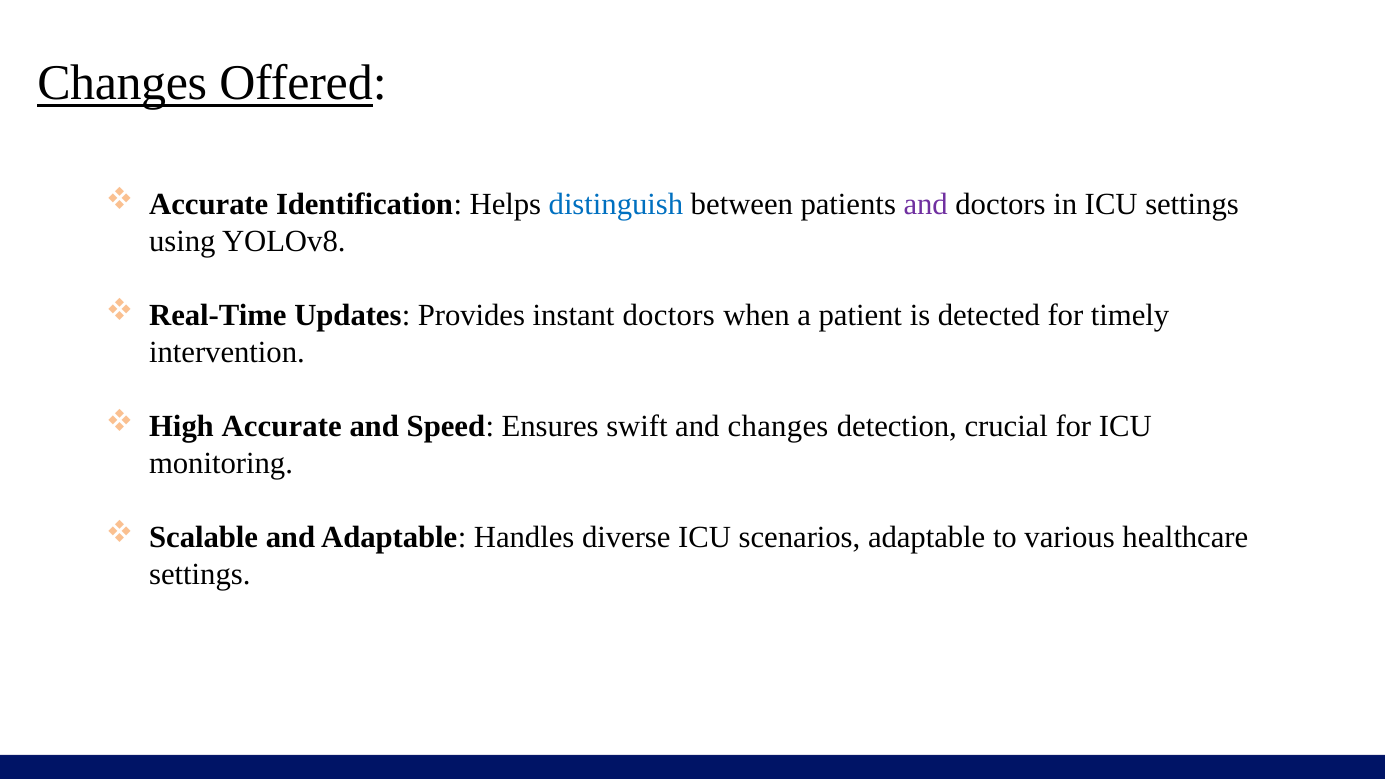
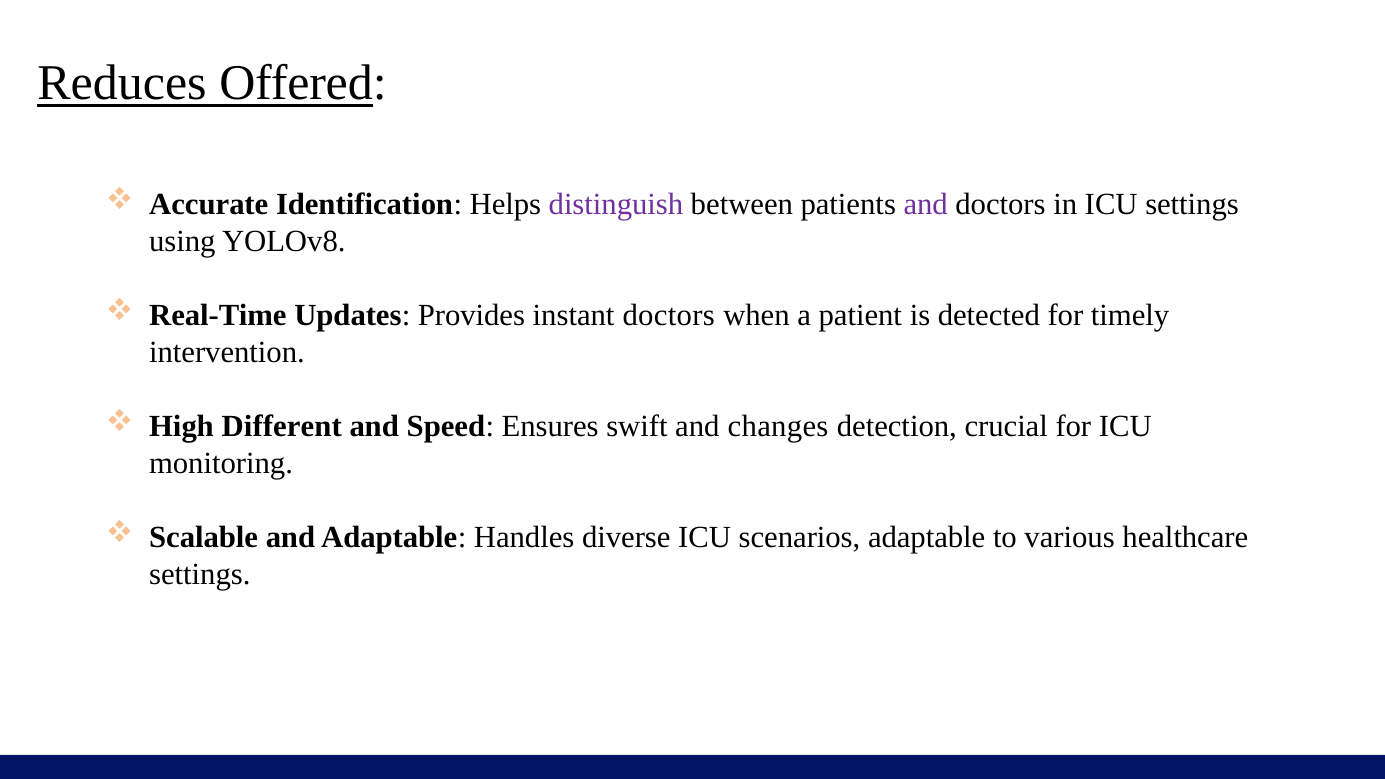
Changes at (122, 83): Changes -> Reduces
distinguish colour: blue -> purple
High Accurate: Accurate -> Different
